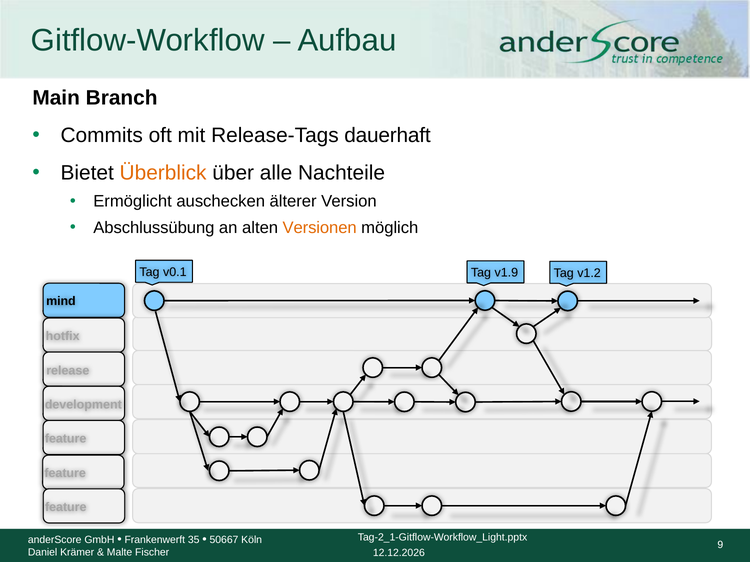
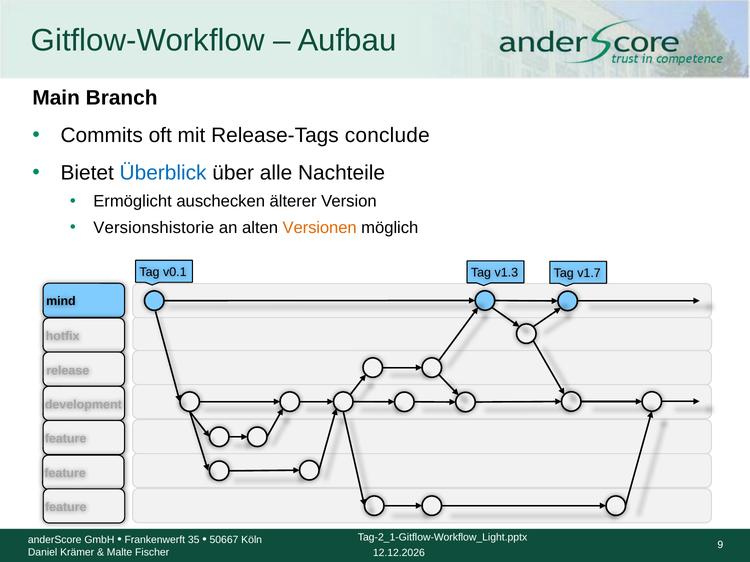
dauerhaft: dauerhaft -> conclude
Überblick colour: orange -> blue
Abschlussübung: Abschlussübung -> Versionshistorie
v1.9: v1.9 -> v1.3
v1.2: v1.2 -> v1.7
